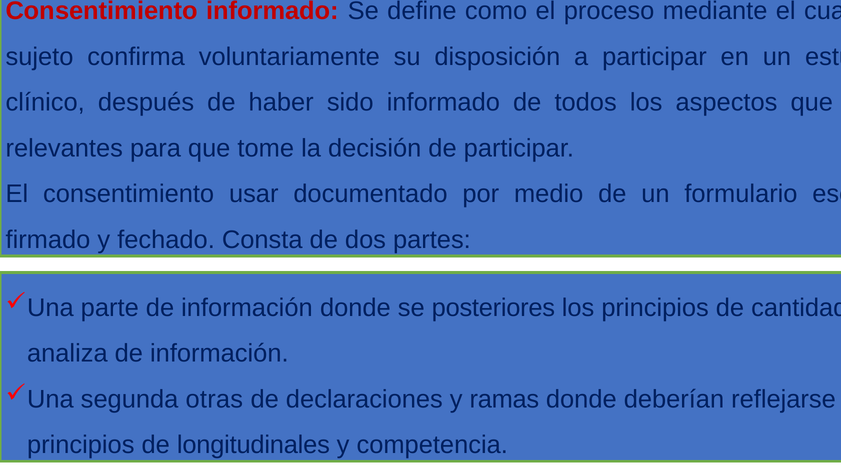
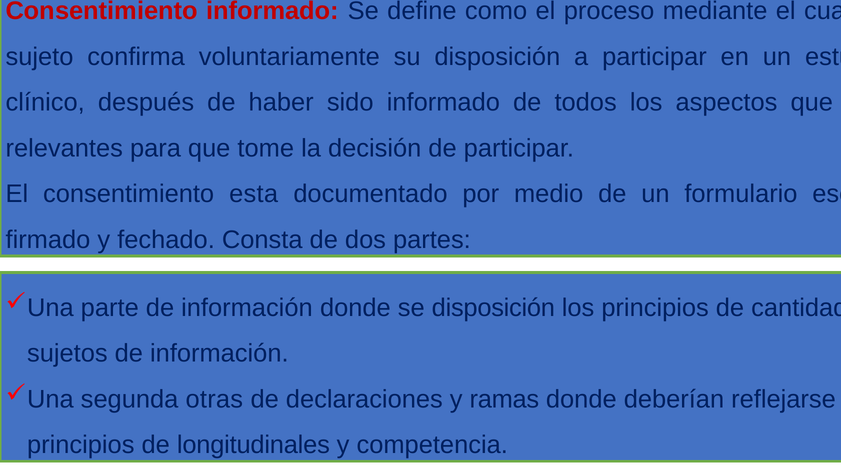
usar: usar -> esta
se posteriores: posteriores -> disposición
analiza: analiza -> sujetos
